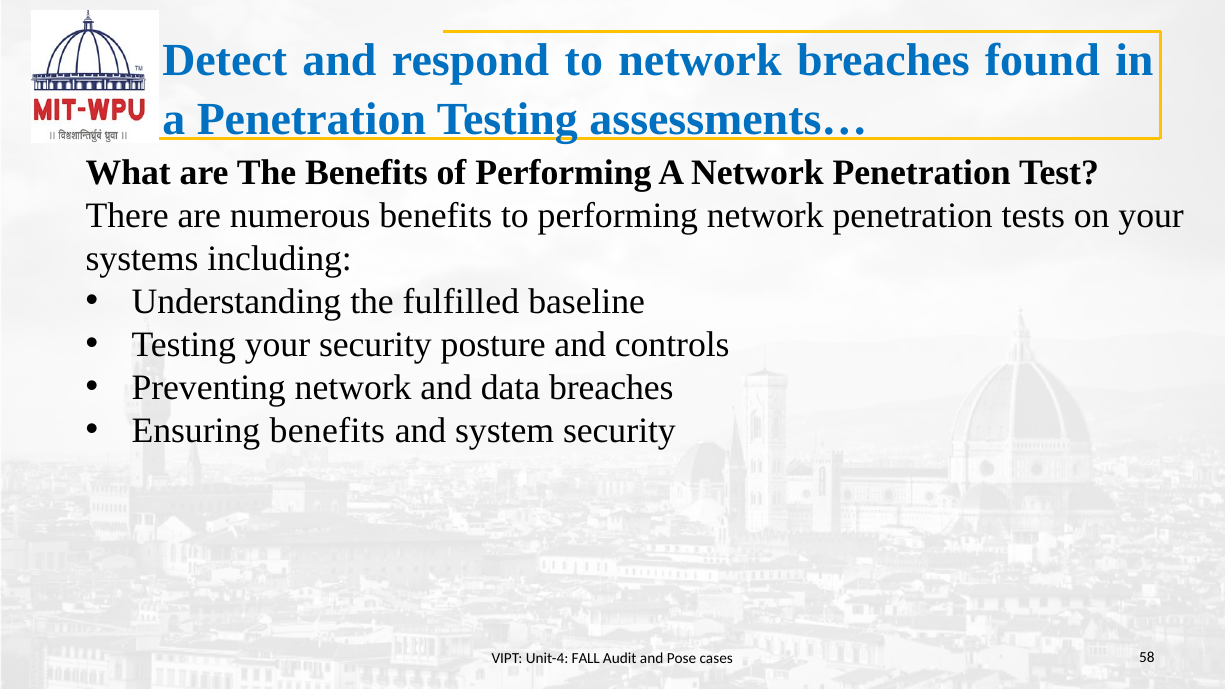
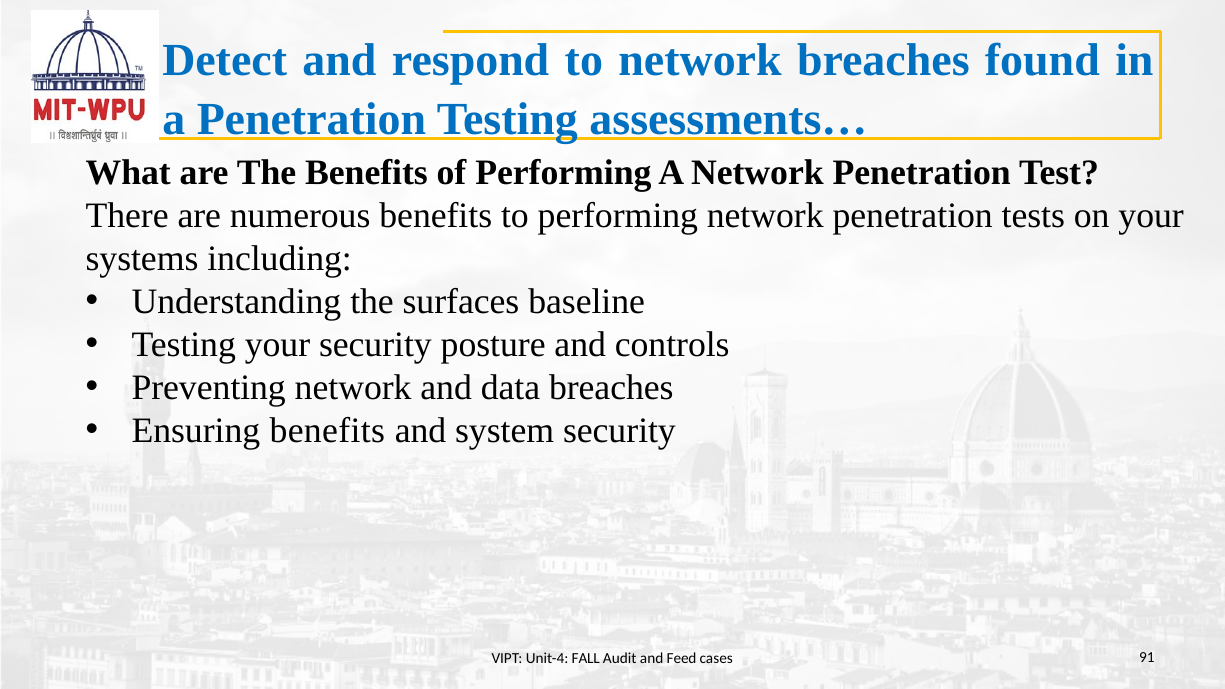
fulfilled: fulfilled -> surfaces
Pose: Pose -> Feed
58: 58 -> 91
